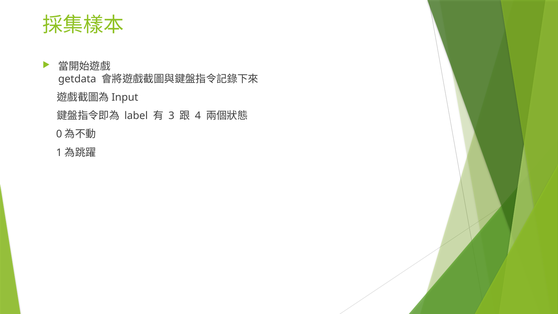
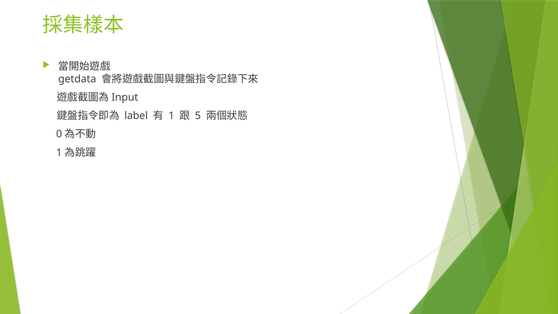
3: 3 -> 1
4: 4 -> 5
